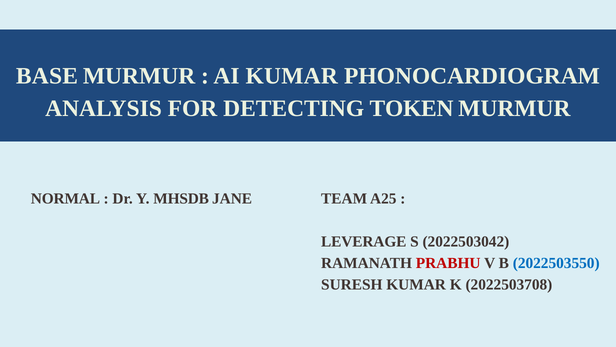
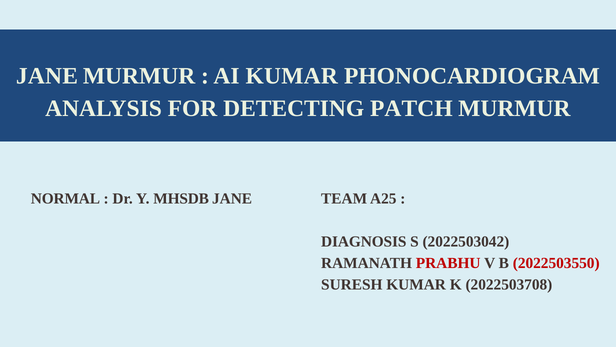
BASE at (47, 76): BASE -> JANE
TOKEN: TOKEN -> PATCH
LEVERAGE: LEVERAGE -> DIAGNOSIS
2022503550 colour: blue -> red
